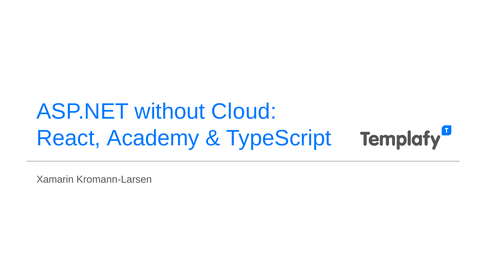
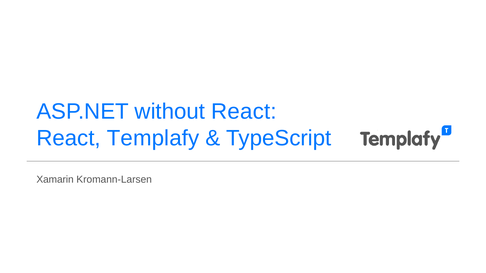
without Cloud: Cloud -> React
Academy: Academy -> Templafy
